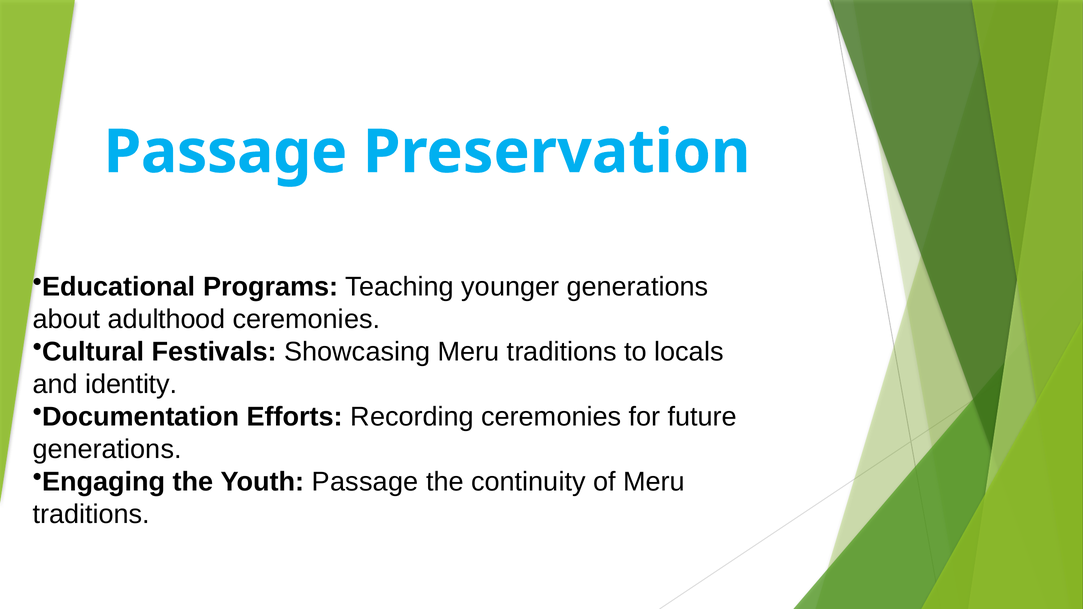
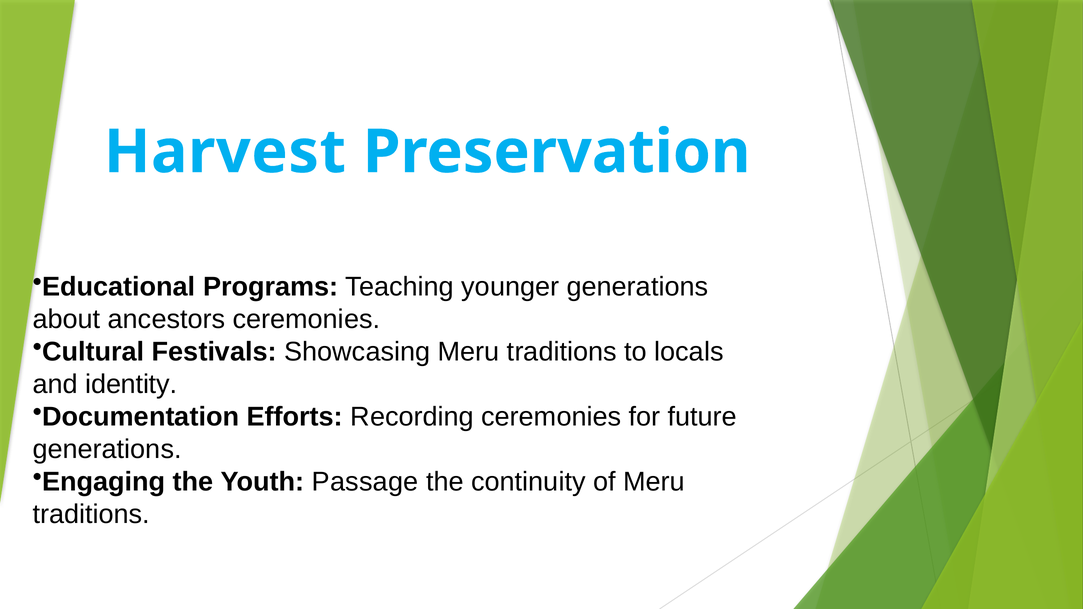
Passage at (225, 152): Passage -> Harvest
adulthood: adulthood -> ancestors
